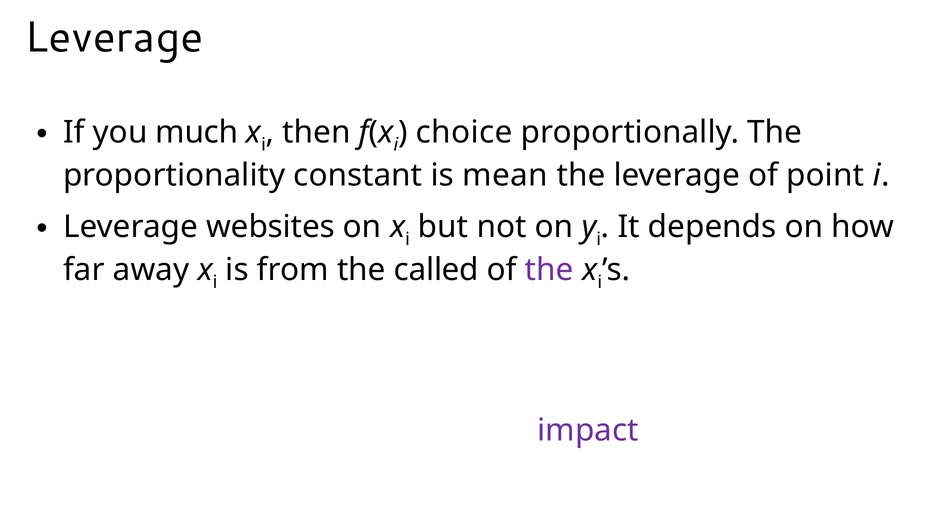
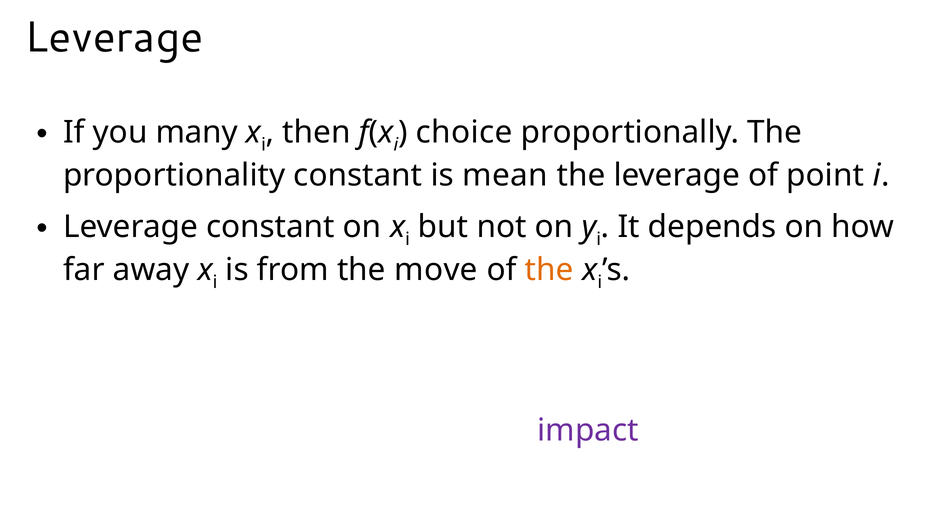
much: much -> many
Leverage websites: websites -> constant
called: called -> move
the at (549, 270) colour: purple -> orange
